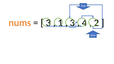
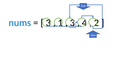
nums colour: orange -> blue
